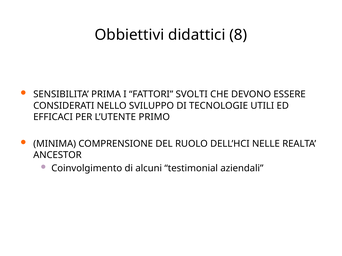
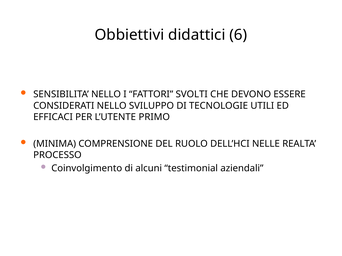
8: 8 -> 6
SENSIBILITA PRIMA: PRIMA -> NELLO
ANCESTOR: ANCESTOR -> PROCESSO
